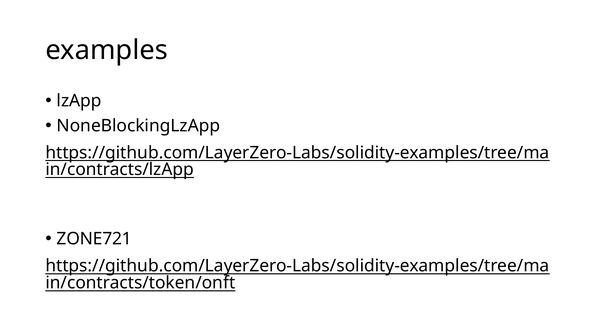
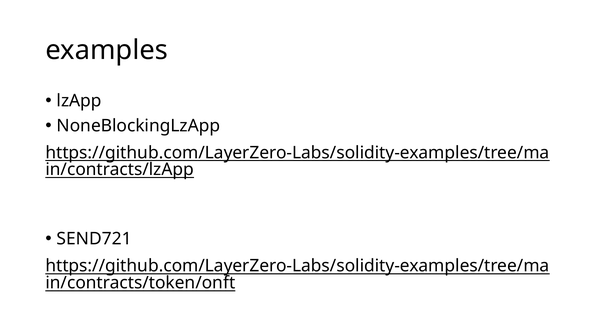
ZONE721: ZONE721 -> SEND721
